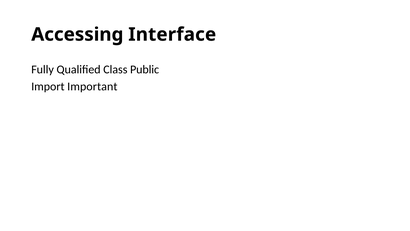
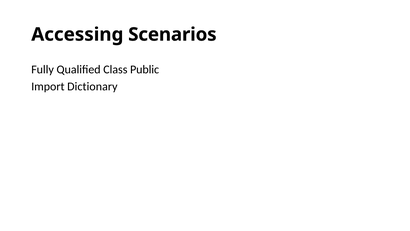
Interface: Interface -> Scenarios
Important: Important -> Dictionary
